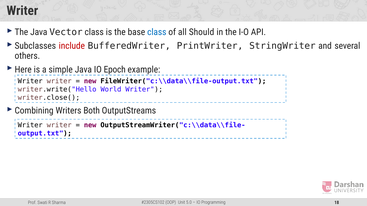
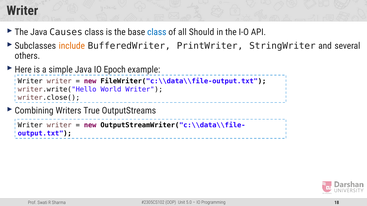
Vector: Vector -> Causes
include colour: red -> orange
Both: Both -> True
